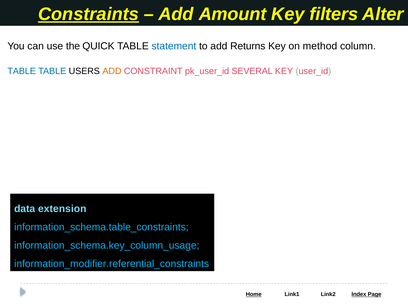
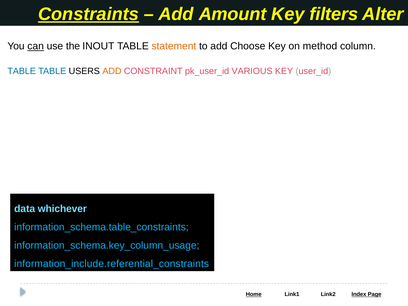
can underline: none -> present
QUICK: QUICK -> INOUT
statement colour: blue -> orange
Returns: Returns -> Choose
SEVERAL: SEVERAL -> VARIOUS
extension: extension -> whichever
information_modifier.referential_constraints: information_modifier.referential_constraints -> information_include.referential_constraints
